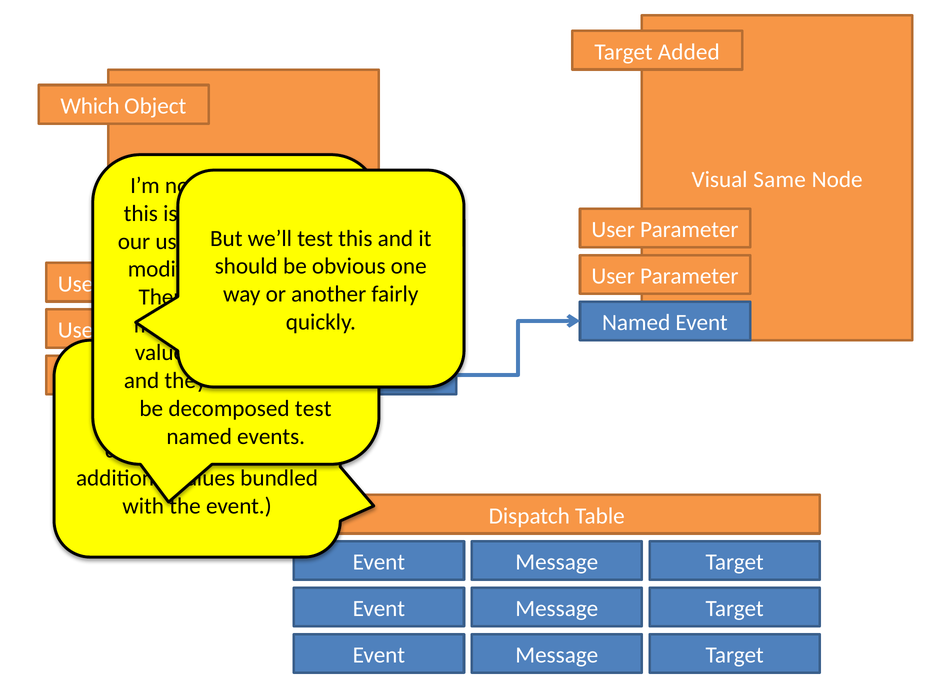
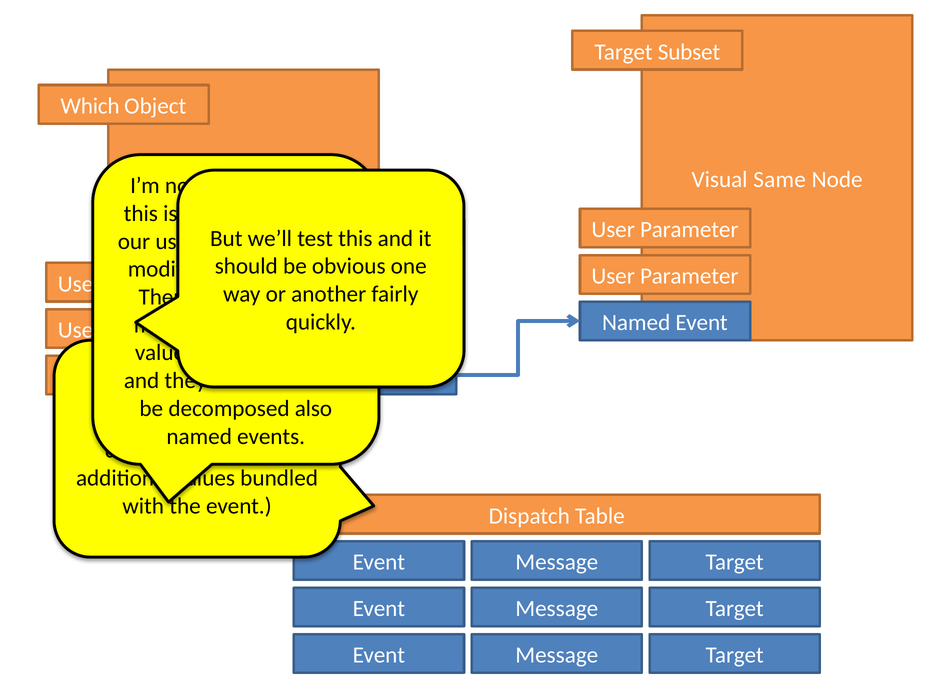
Added: Added -> Subset
test at (313, 409): test -> also
